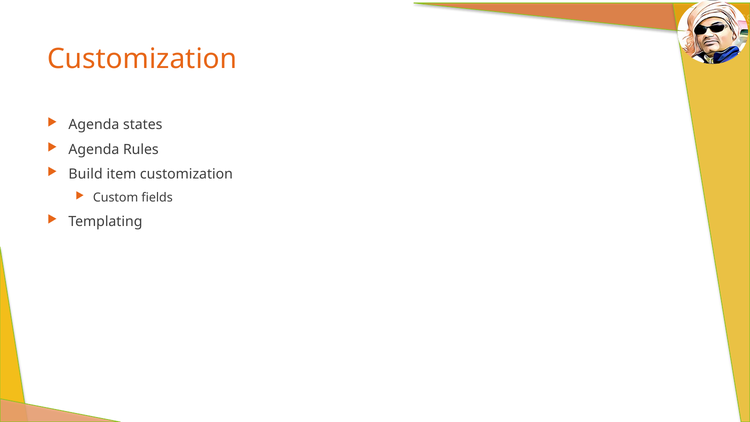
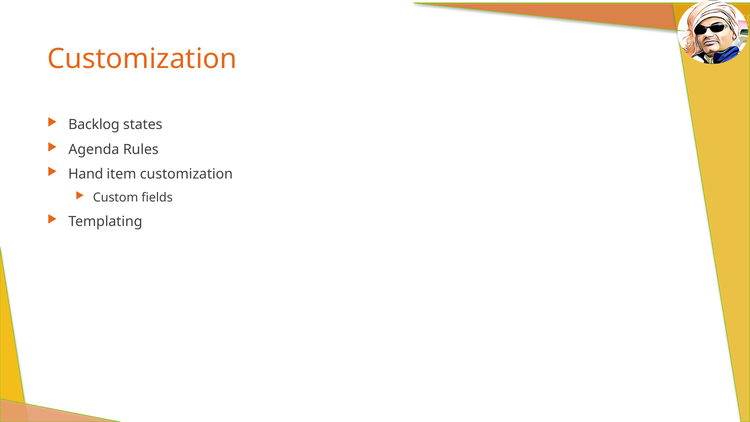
Agenda at (94, 125): Agenda -> Backlog
Build: Build -> Hand
